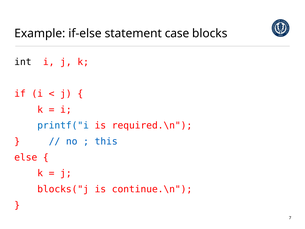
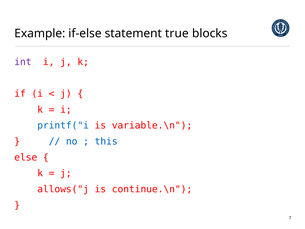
case: case -> true
int colour: black -> purple
required.\n: required.\n -> variable.\n
blocks("j: blocks("j -> allows("j
